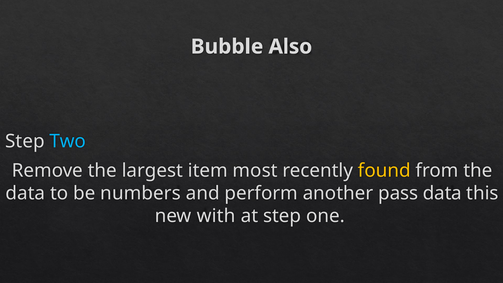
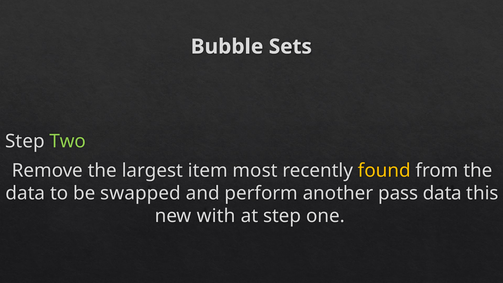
Also: Also -> Sets
Two colour: light blue -> light green
numbers: numbers -> swapped
